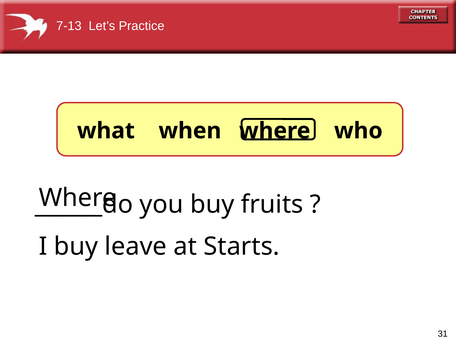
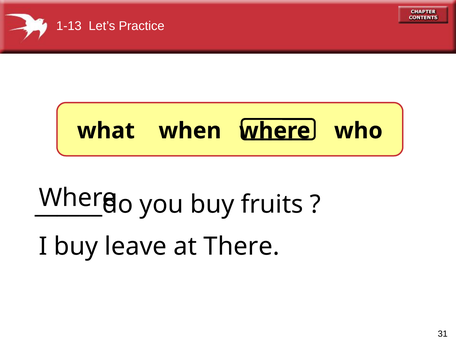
7-13: 7-13 -> 1-13
Starts: Starts -> There
